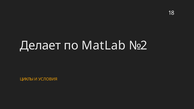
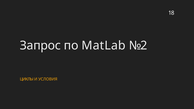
Делает: Делает -> Запрос
